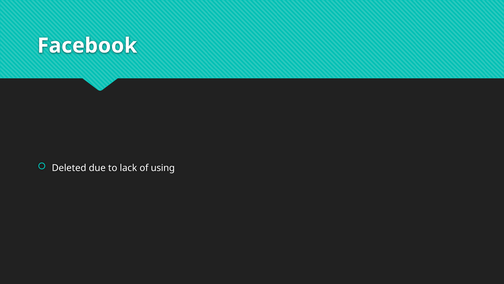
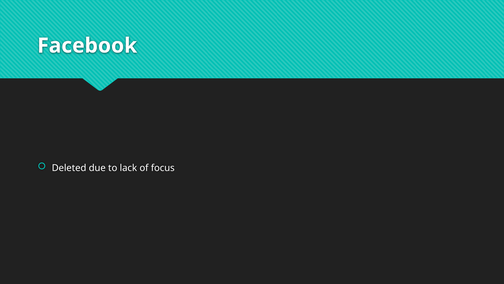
using: using -> focus
